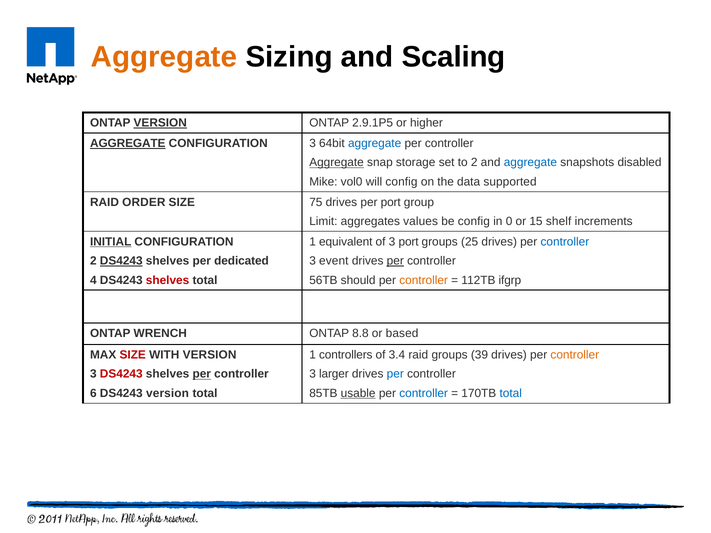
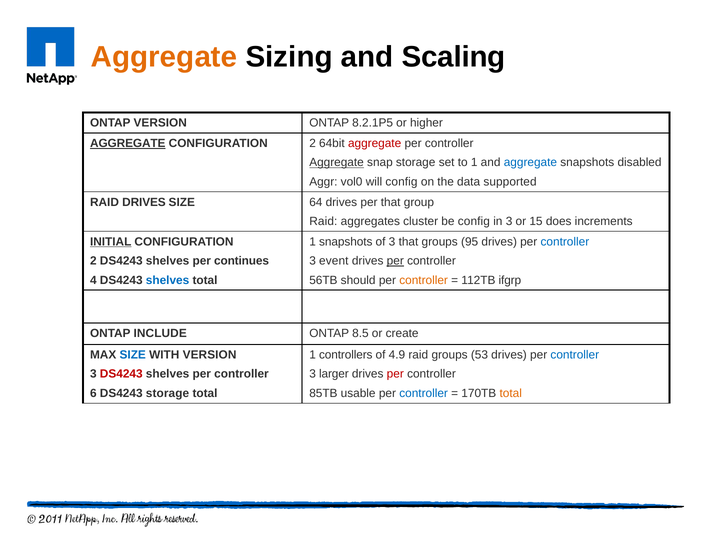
VERSION at (160, 123) underline: present -> none
2.9.1P5: 2.9.1P5 -> 8.2.1P5
3 at (313, 143): 3 -> 2
aggregate at (375, 143) colour: blue -> red
to 2: 2 -> 1
Mike: Mike -> Aggr
RAID ORDER: ORDER -> DRIVES
75: 75 -> 64
per port: port -> that
Limit at (323, 221): Limit -> Raid
values: values -> cluster
in 0: 0 -> 3
shelf: shelf -> does
1 equivalent: equivalent -> snapshots
3 port: port -> that
25: 25 -> 95
DS4243 at (121, 261) underline: present -> none
dedicated: dedicated -> continues
shelves at (168, 280) colour: red -> blue
WRENCH: WRENCH -> INCLUDE
8.8: 8.8 -> 8.5
based: based -> create
SIZE at (133, 355) colour: red -> blue
3.4: 3.4 -> 4.9
39: 39 -> 53
controller at (575, 355) colour: orange -> blue
per at (202, 374) underline: present -> none
per at (395, 374) colour: blue -> red
DS4243 version: version -> storage
usable underline: present -> none
total at (511, 393) colour: blue -> orange
